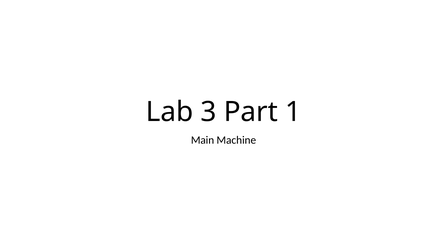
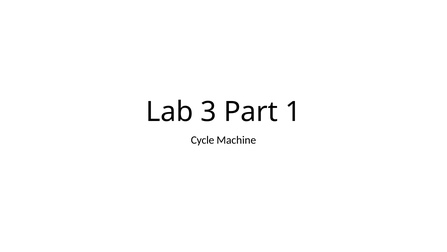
Main: Main -> Cycle
